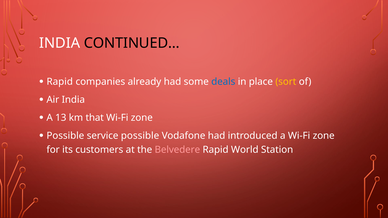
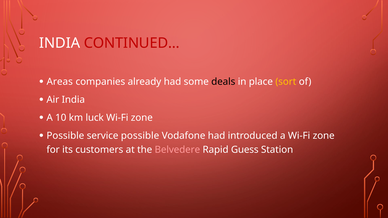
CONTINUED… colour: black -> red
Rapid at (60, 82): Rapid -> Areas
deals colour: blue -> black
13: 13 -> 10
that: that -> luck
World: World -> Guess
